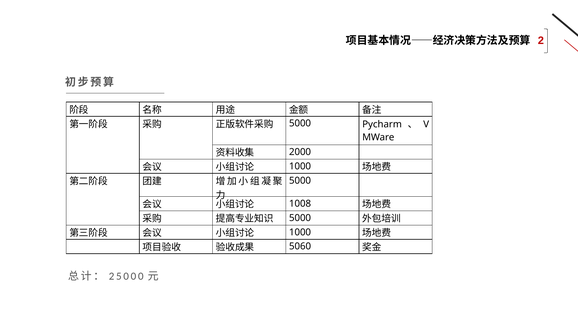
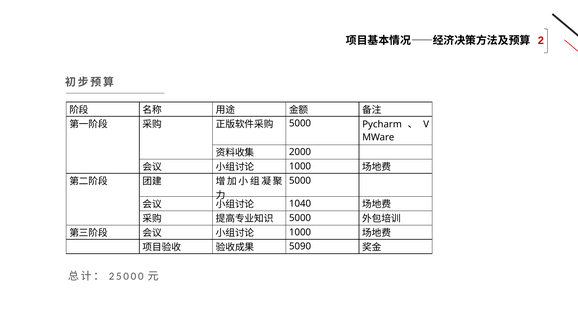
1008: 1008 -> 1040
5060: 5060 -> 5090
